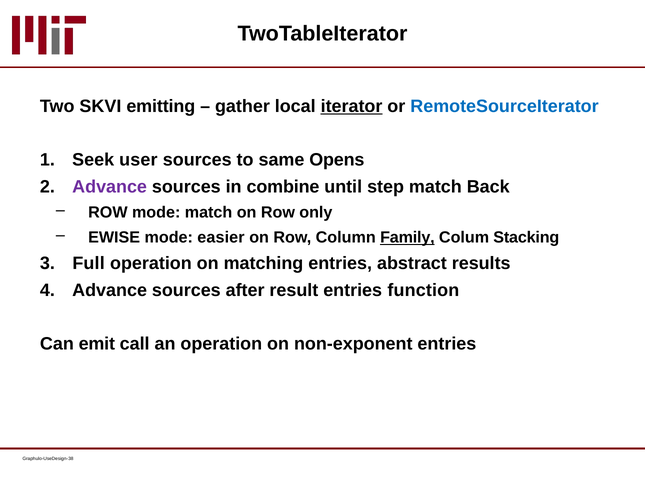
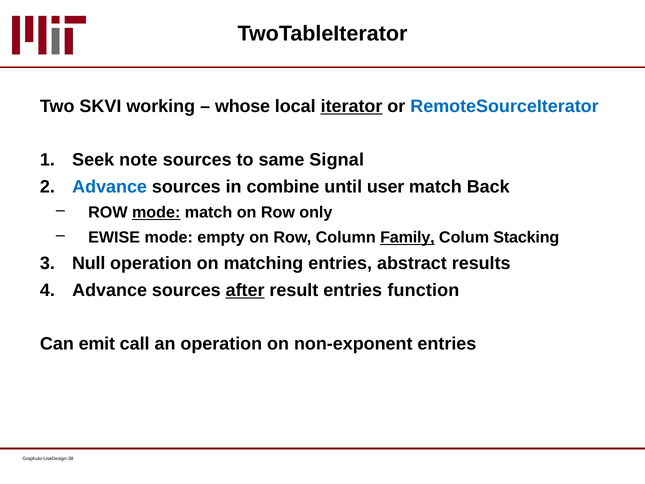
emitting: emitting -> working
gather: gather -> whose
user: user -> note
Opens: Opens -> Signal
Advance at (110, 187) colour: purple -> blue
step: step -> user
mode at (156, 213) underline: none -> present
easier: easier -> empty
Full: Full -> Null
after underline: none -> present
